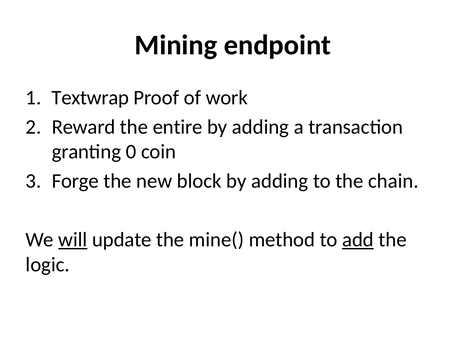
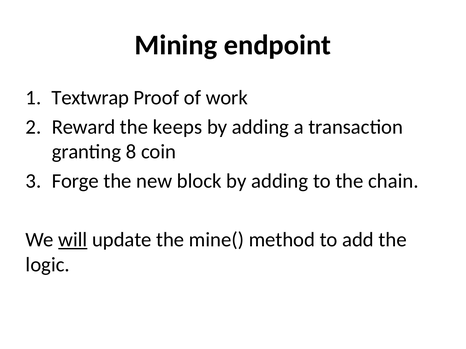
entire: entire -> keeps
0: 0 -> 8
add underline: present -> none
